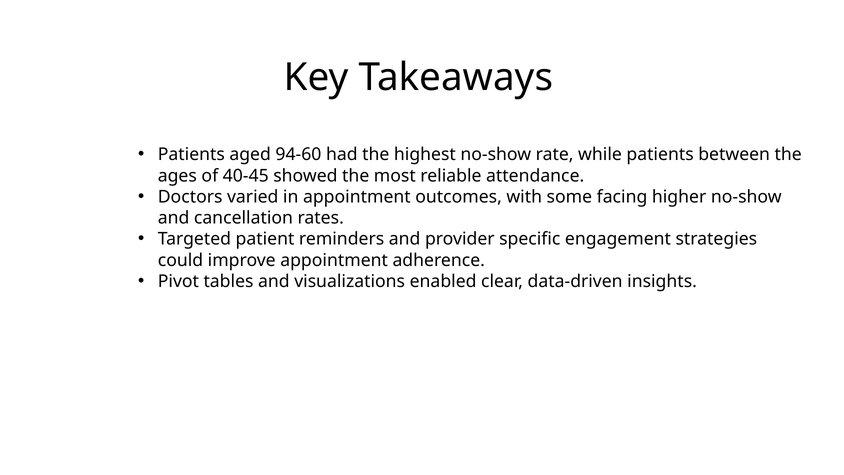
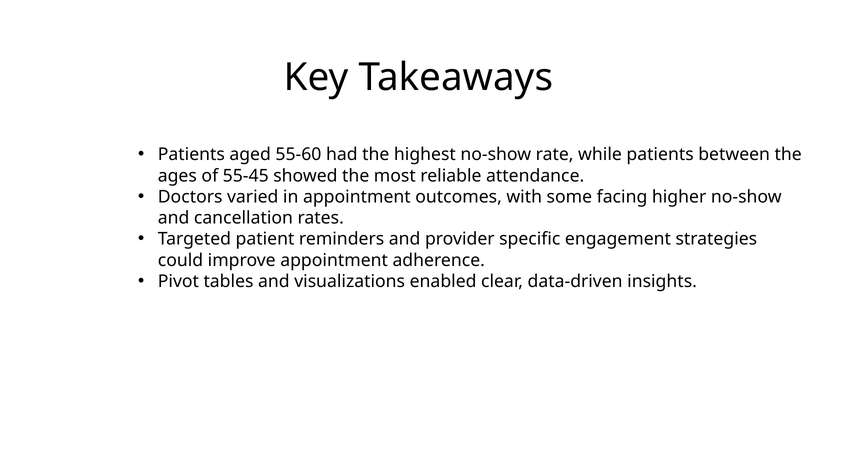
94-60: 94-60 -> 55-60
40-45: 40-45 -> 55-45
